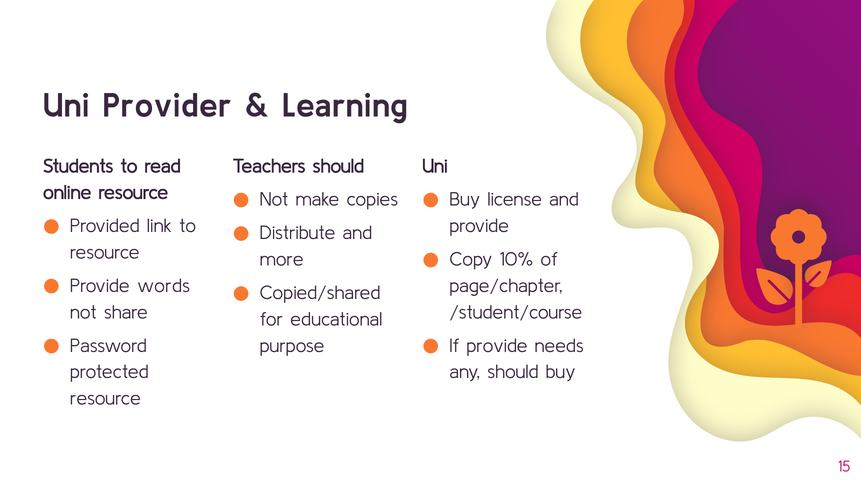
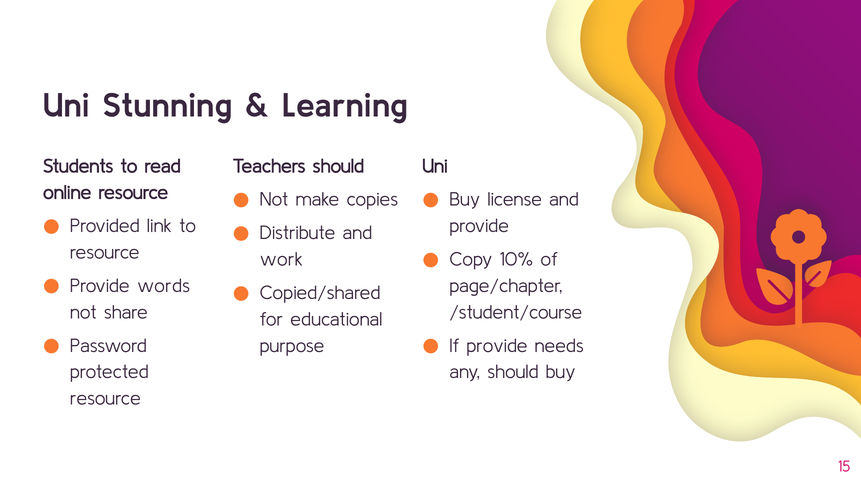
Provider: Provider -> Stunning
more: more -> work
